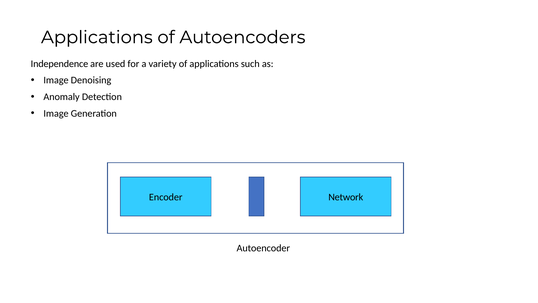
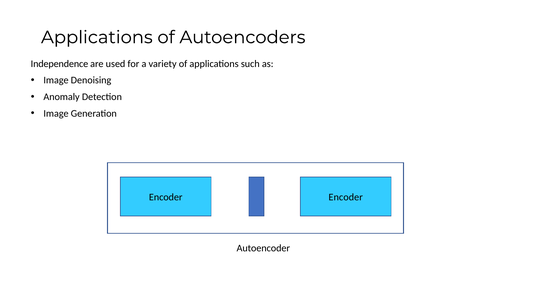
Encoder Network: Network -> Encoder
